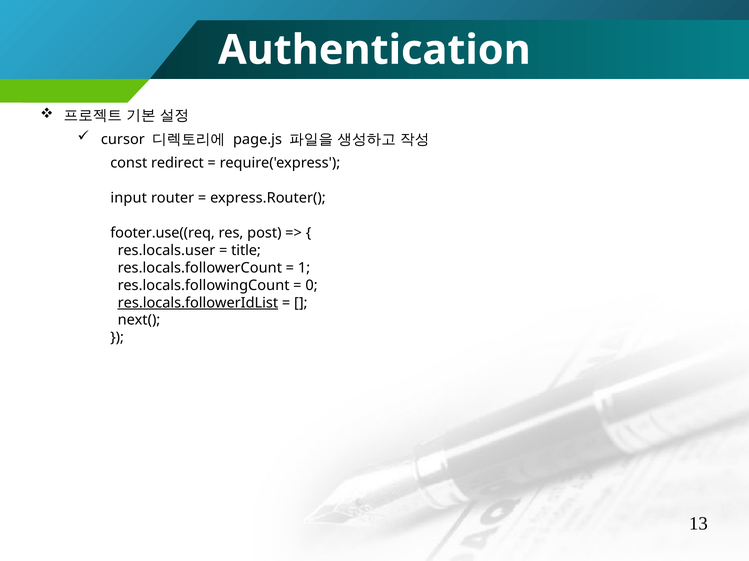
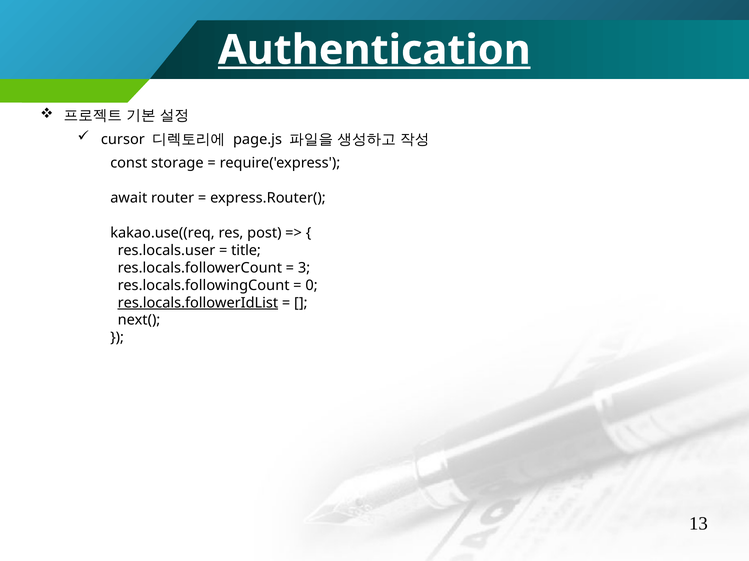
Authentication underline: none -> present
redirect: redirect -> storage
input: input -> await
footer.use((req: footer.use((req -> kakao.use((req
1: 1 -> 3
